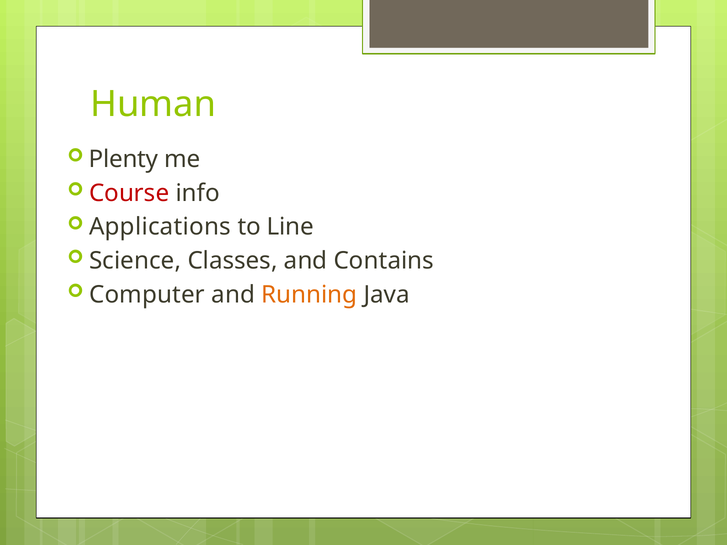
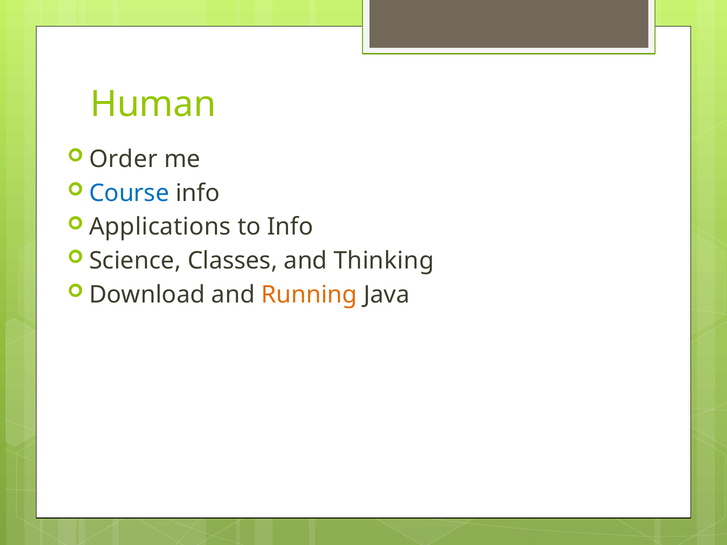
Plenty: Plenty -> Order
Course colour: red -> blue
to Line: Line -> Info
Contains: Contains -> Thinking
Computer: Computer -> Download
